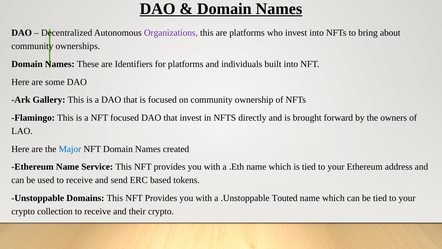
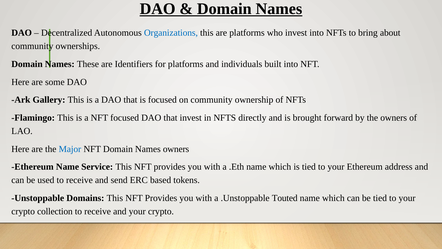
Organizations colour: purple -> blue
Names created: created -> owners
and their: their -> your
